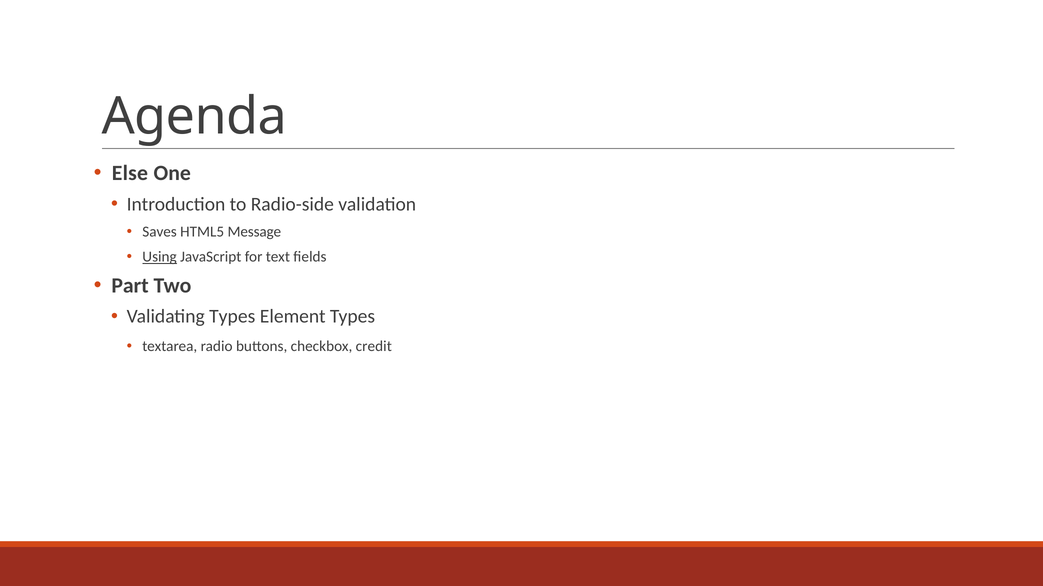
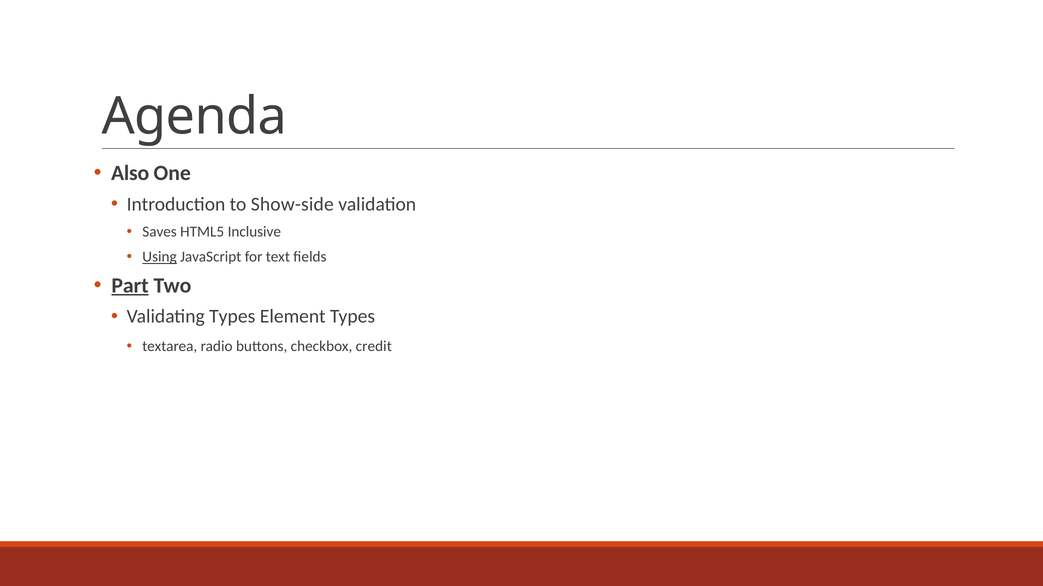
Else: Else -> Also
Radio-side: Radio-side -> Show-side
Message: Message -> Inclusive
Part underline: none -> present
